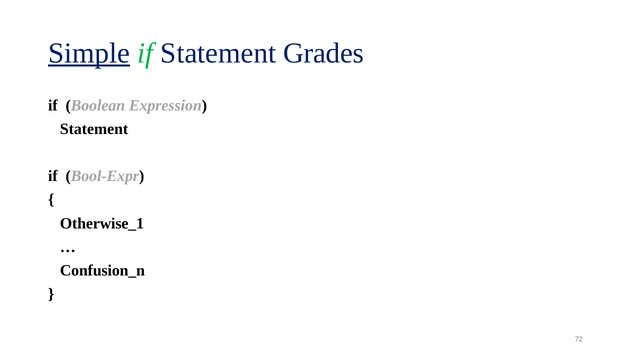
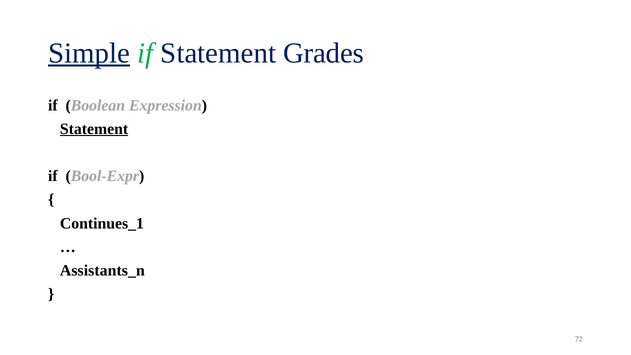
Statement at (94, 129) underline: none -> present
Otherwise_1: Otherwise_1 -> Continues_1
Confusion_n: Confusion_n -> Assistants_n
